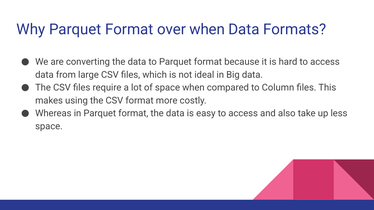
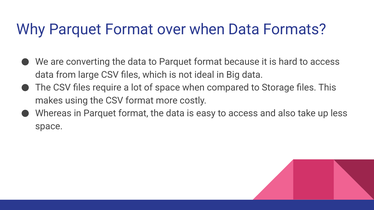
Column: Column -> Storage
